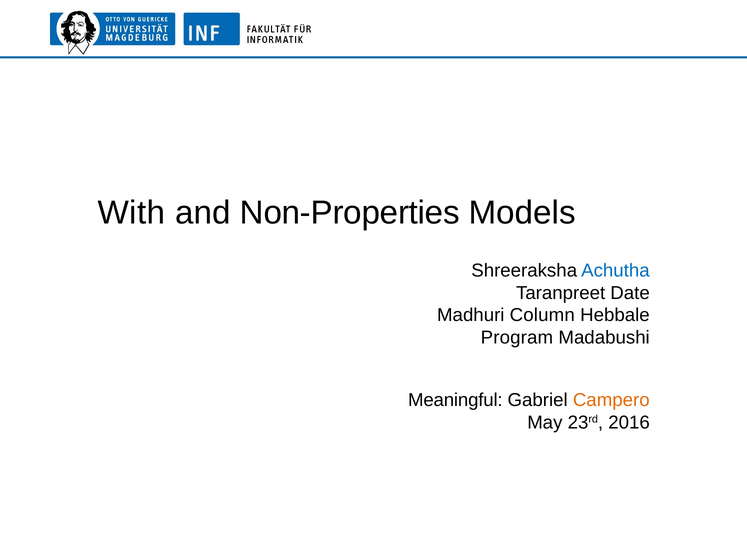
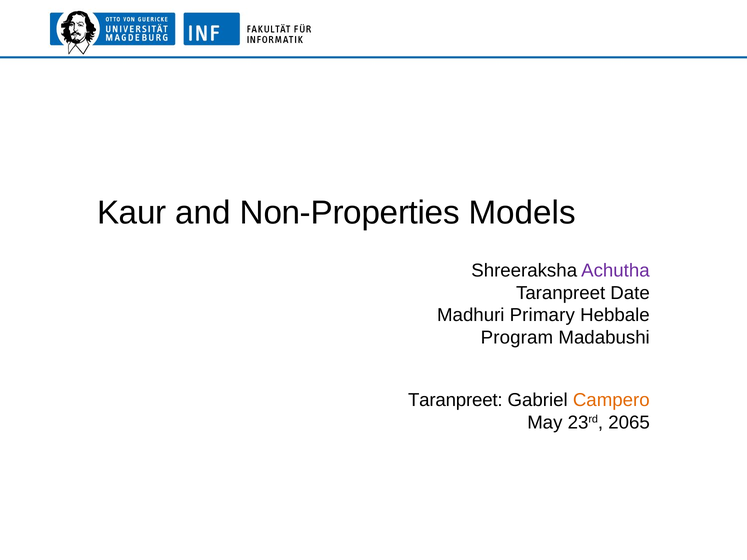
With: With -> Kaur
Achutha colour: blue -> purple
Column: Column -> Primary
Meaningful at (455, 400): Meaningful -> Taranpreet
2016: 2016 -> 2065
